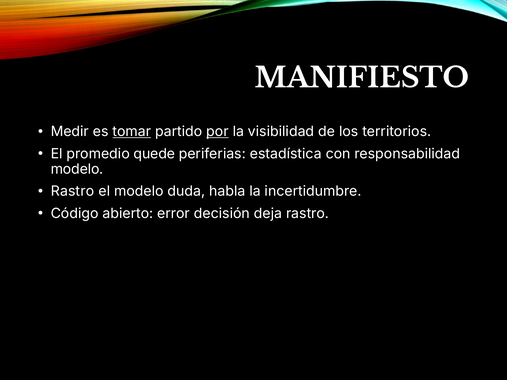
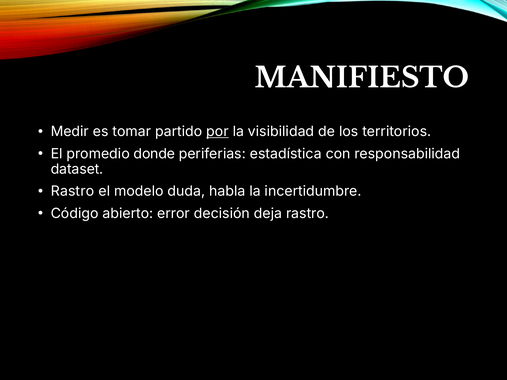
tomar underline: present -> none
quede: quede -> donde
modelo at (77, 169): modelo -> dataset
